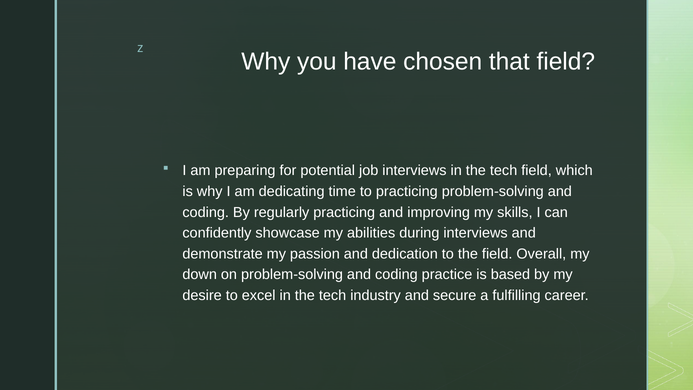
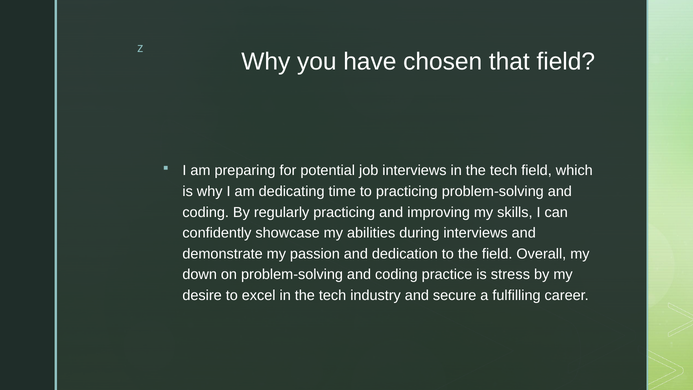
based: based -> stress
